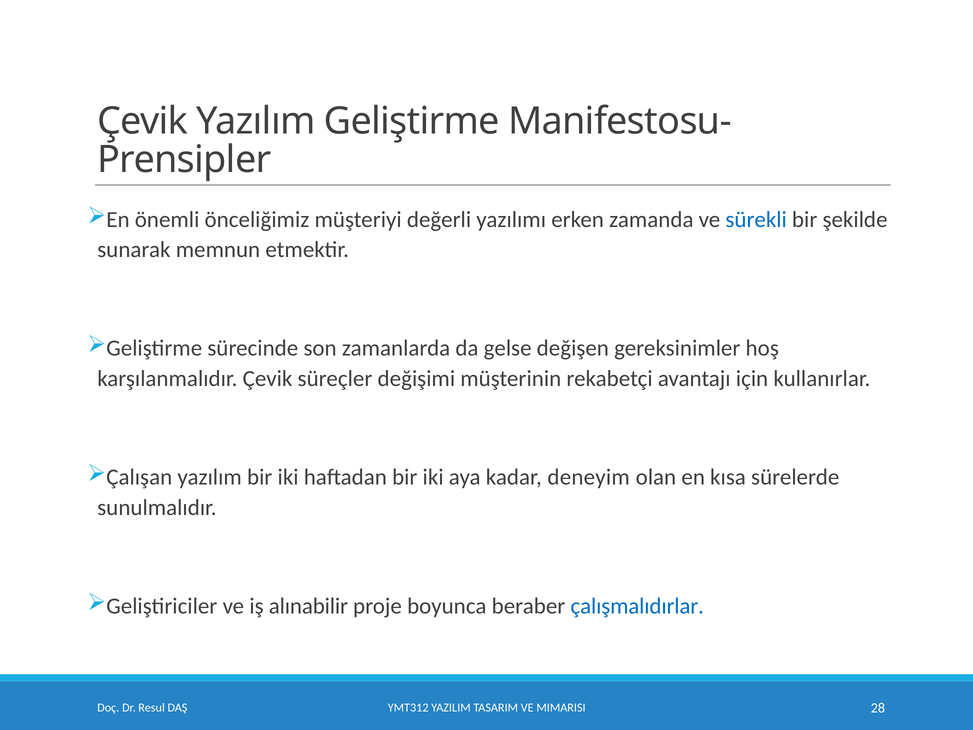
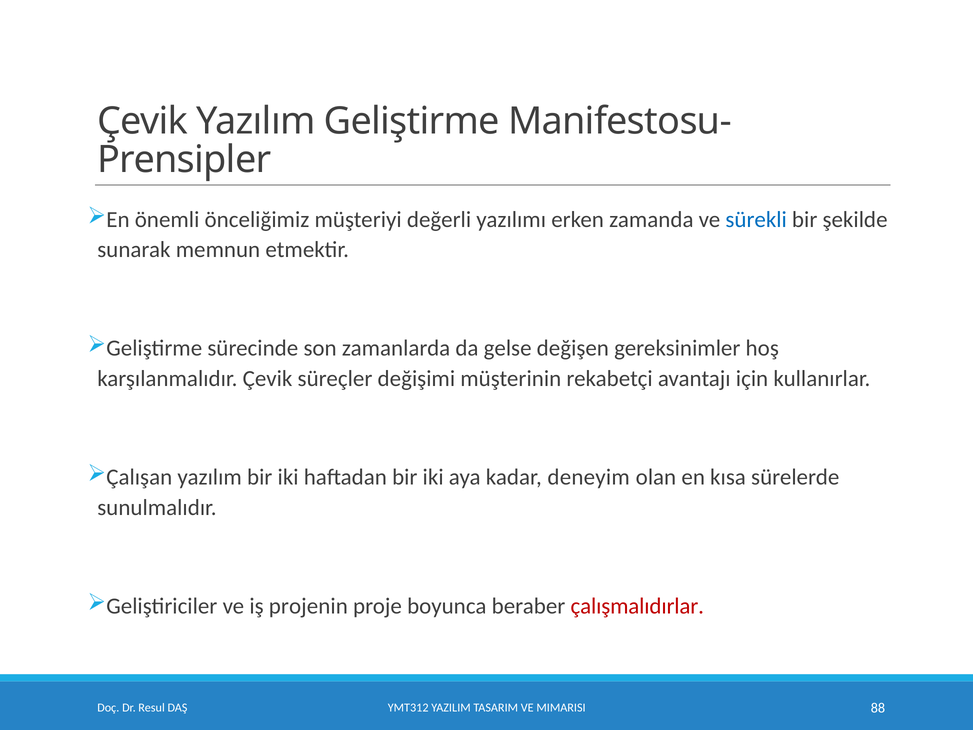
alınabilir: alınabilir -> projenin
çalışmalıdırlar colour: blue -> red
28: 28 -> 88
